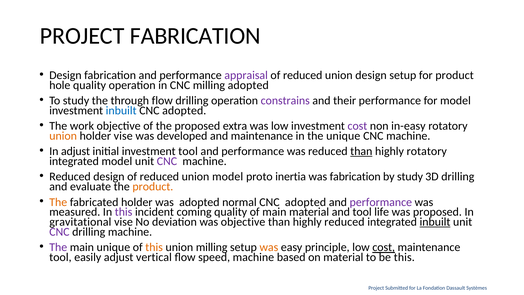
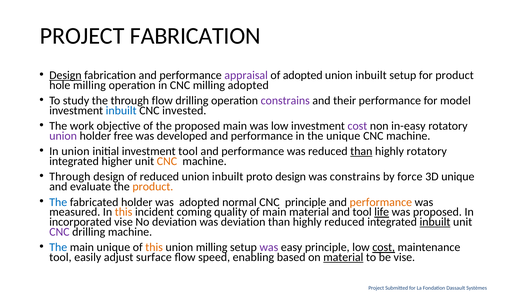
Design at (65, 75) underline: none -> present
reduced at (303, 75): reduced -> adopted
design at (371, 75): design -> inbuilt
hole quality: quality -> milling
adopted at (184, 110): adopted -> invested
proposed extra: extra -> main
union at (63, 136) colour: orange -> purple
holder vise: vise -> free
developed and maintenance: maintenance -> performance
In adjust: adjust -> union
integrated model: model -> higher
CNC at (167, 161) colour: purple -> orange
Reduced at (70, 177): Reduced -> Through
model at (228, 177): model -> inbuilt
proto inertia: inertia -> design
was fabrication: fabrication -> constrains
by study: study -> force
3D drilling: drilling -> unique
The at (58, 202) colour: orange -> blue
normal CNC adopted: adopted -> principle
performance at (381, 202) colour: purple -> orange
this at (124, 212) colour: purple -> orange
life underline: none -> present
gravitational: gravitational -> incorporated
was objective: objective -> deviation
The at (58, 247) colour: purple -> blue
was at (269, 247) colour: orange -> purple
vertical: vertical -> surface
speed machine: machine -> enabling
material at (343, 257) underline: none -> present
be this: this -> vise
